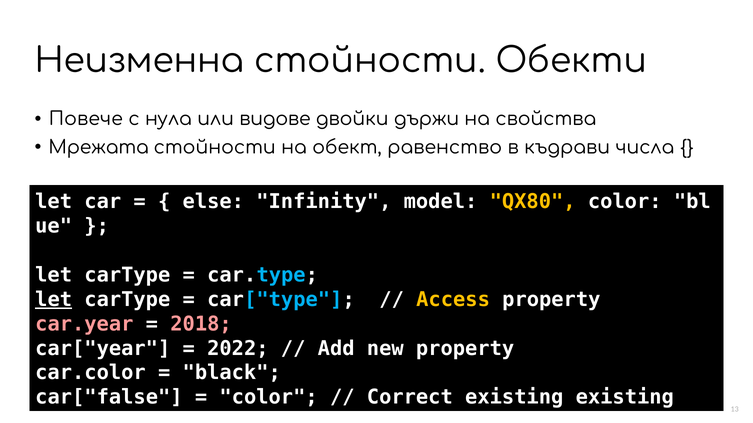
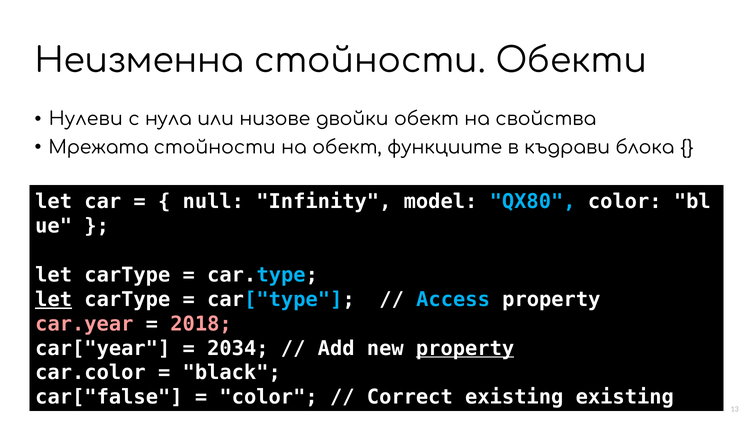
Повече: Повече -> Нулеви
видове: видове -> низове
двойки държи: държи -> обект
равенство: равенство -> функциите
числа: числа -> блока
else: else -> null
QX80 colour: yellow -> light blue
Access colour: yellow -> light blue
2022: 2022 -> 2034
property at (465, 349) underline: none -> present
